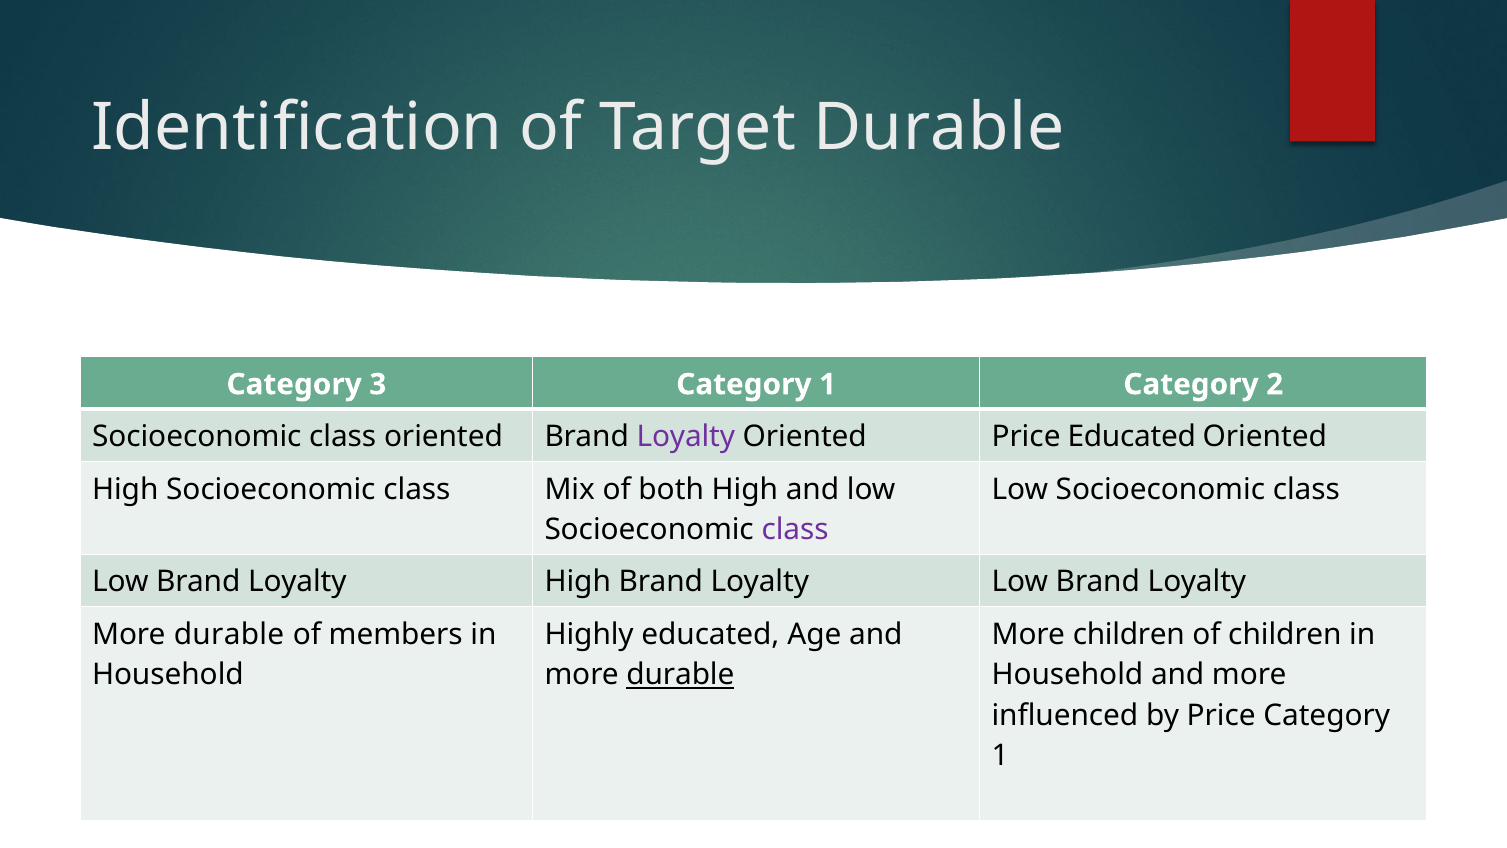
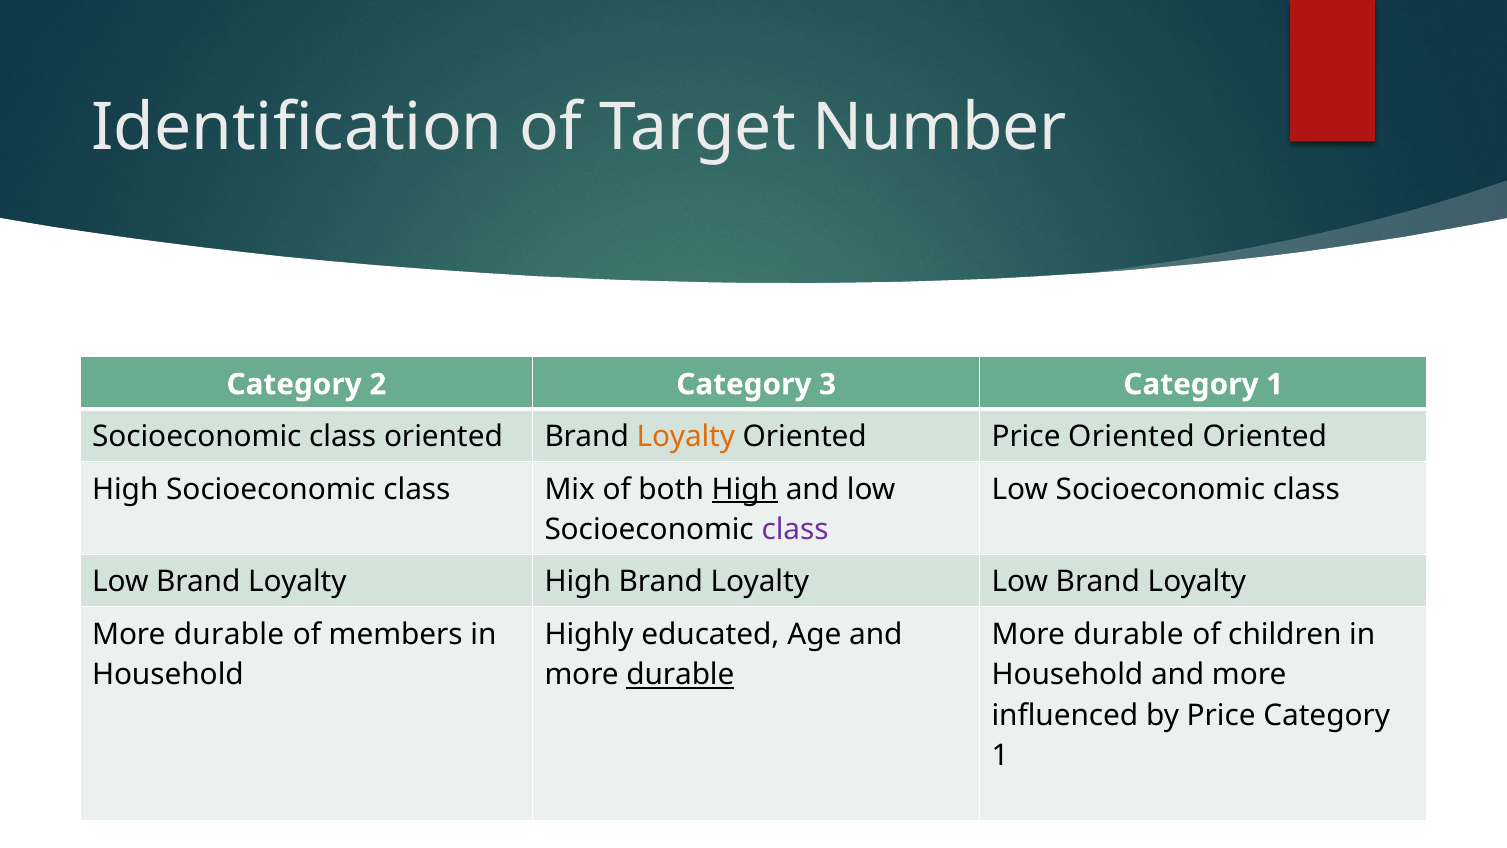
Target Durable: Durable -> Number
3: 3 -> 2
1 at (828, 384): 1 -> 3
2 at (1275, 384): 2 -> 1
Loyalty at (686, 437) colour: purple -> orange
Price Educated: Educated -> Oriented
High at (745, 489) underline: none -> present
children at (1129, 634): children -> durable
